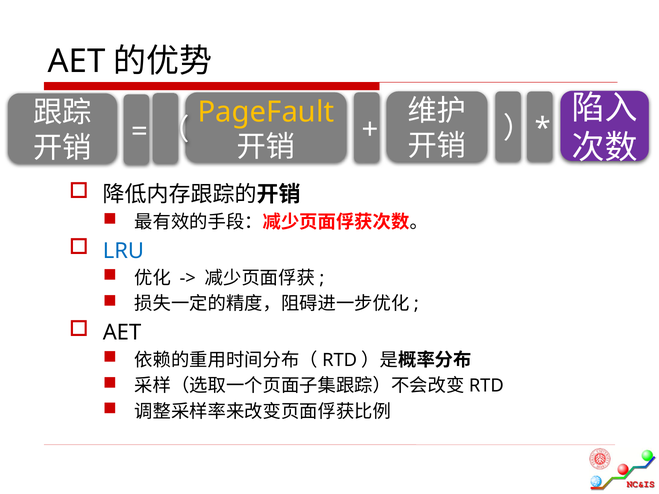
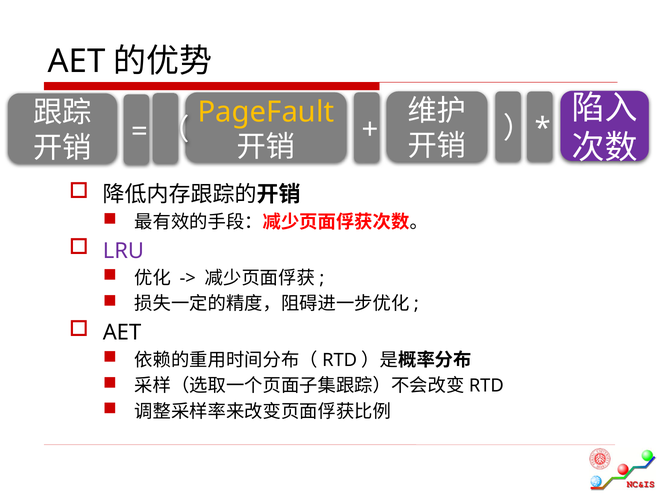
LRU colour: blue -> purple
